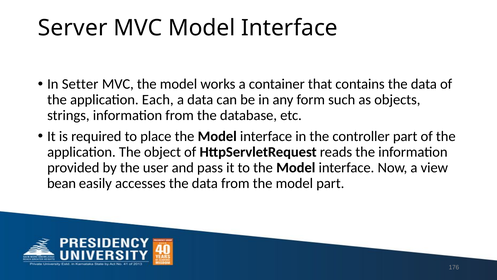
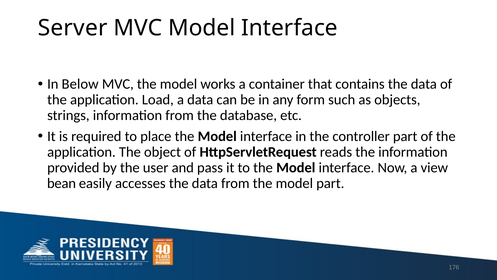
Setter: Setter -> Below
Each: Each -> Load
